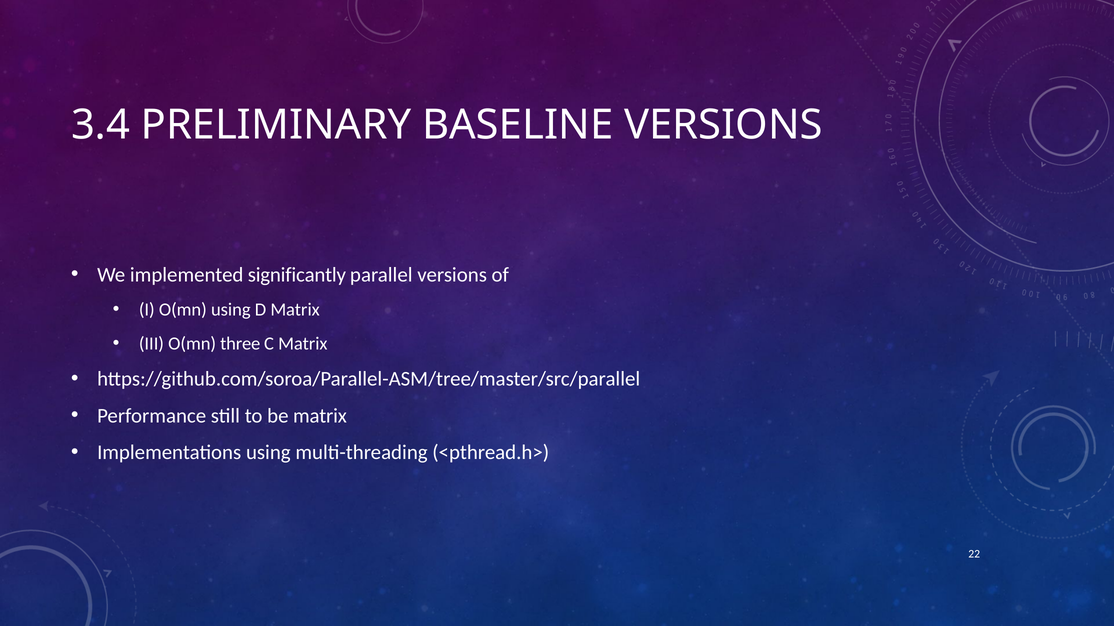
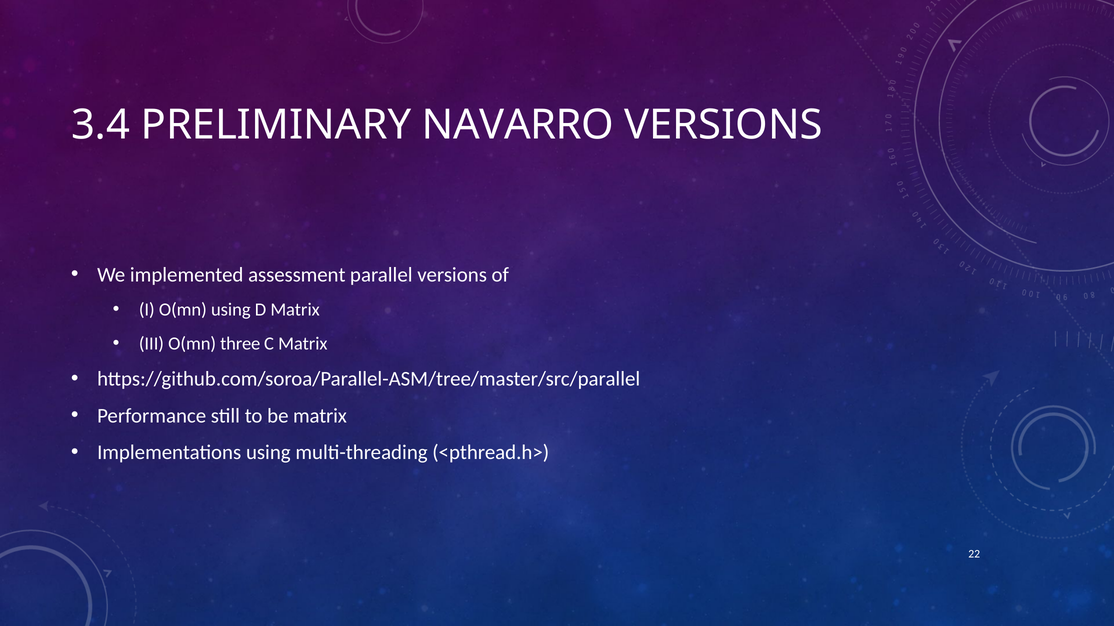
BASELINE: BASELINE -> NAVARRO
significantly: significantly -> assessment
